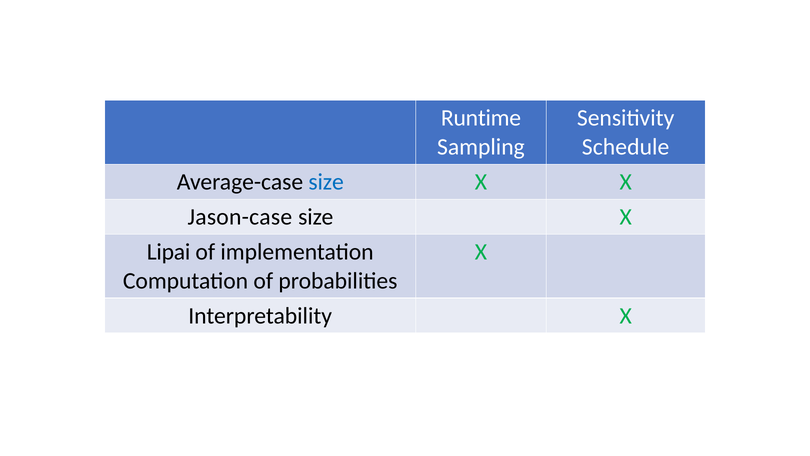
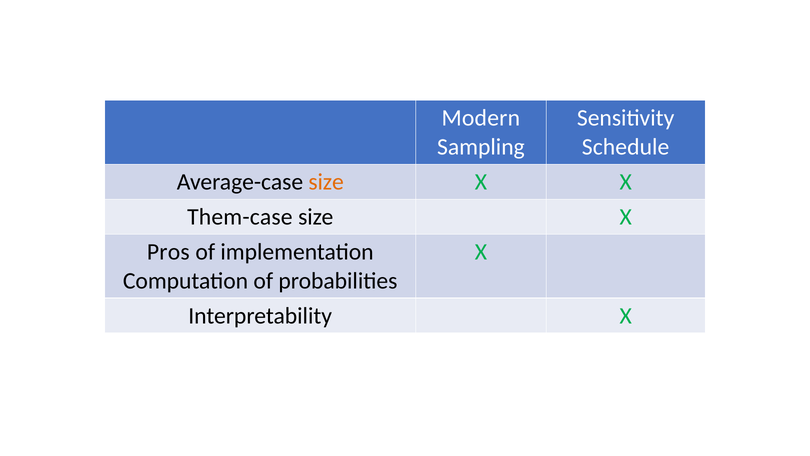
Runtime: Runtime -> Modern
size at (326, 182) colour: blue -> orange
Jason-case: Jason-case -> Them-case
Lipai: Lipai -> Pros
